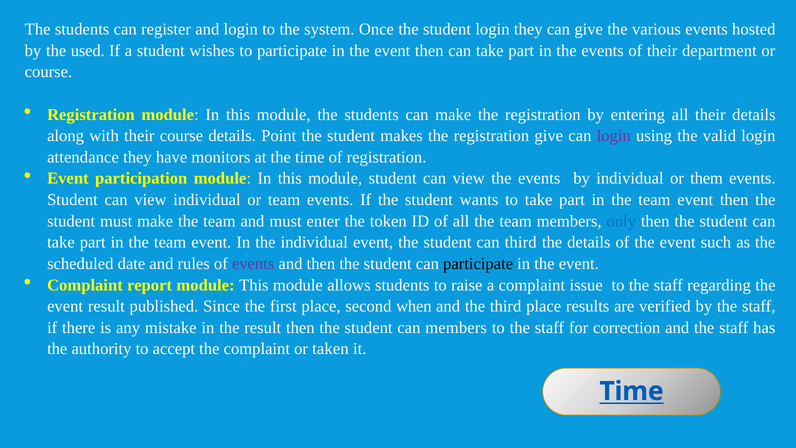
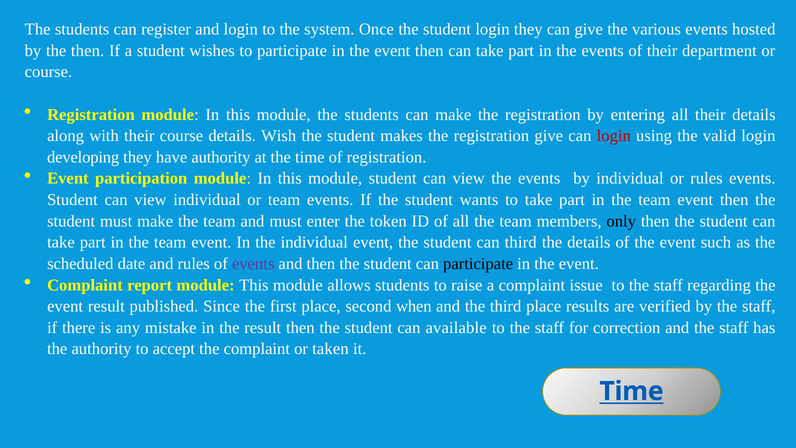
the used: used -> then
Point: Point -> Wish
login at (614, 136) colour: purple -> red
attendance: attendance -> developing
have monitors: monitors -> authority
or them: them -> rules
only colour: blue -> black
can members: members -> available
